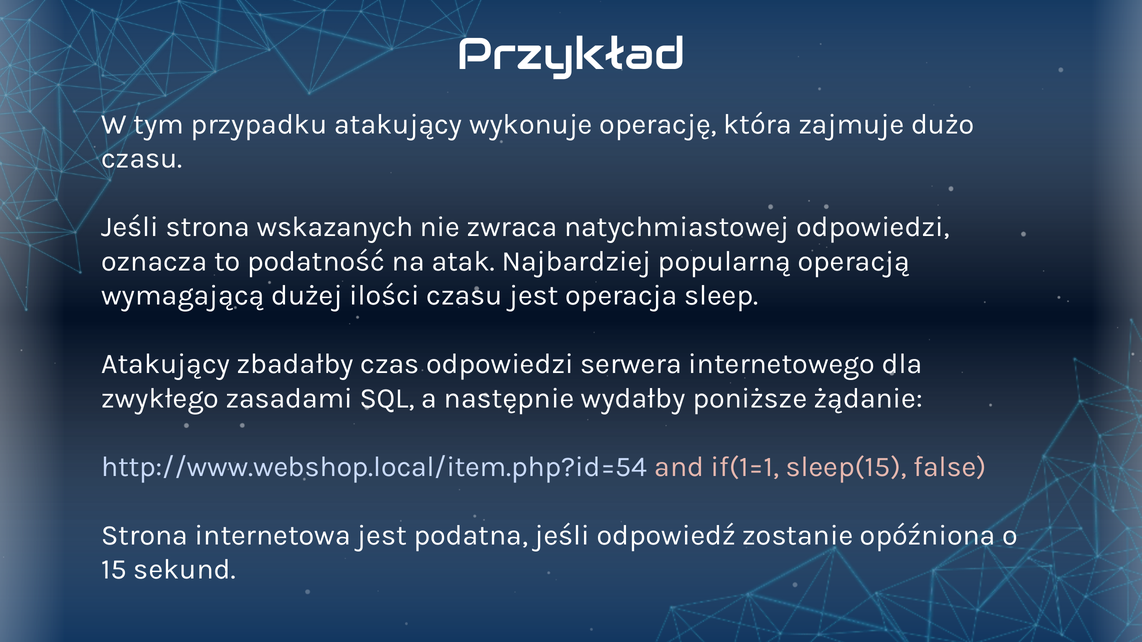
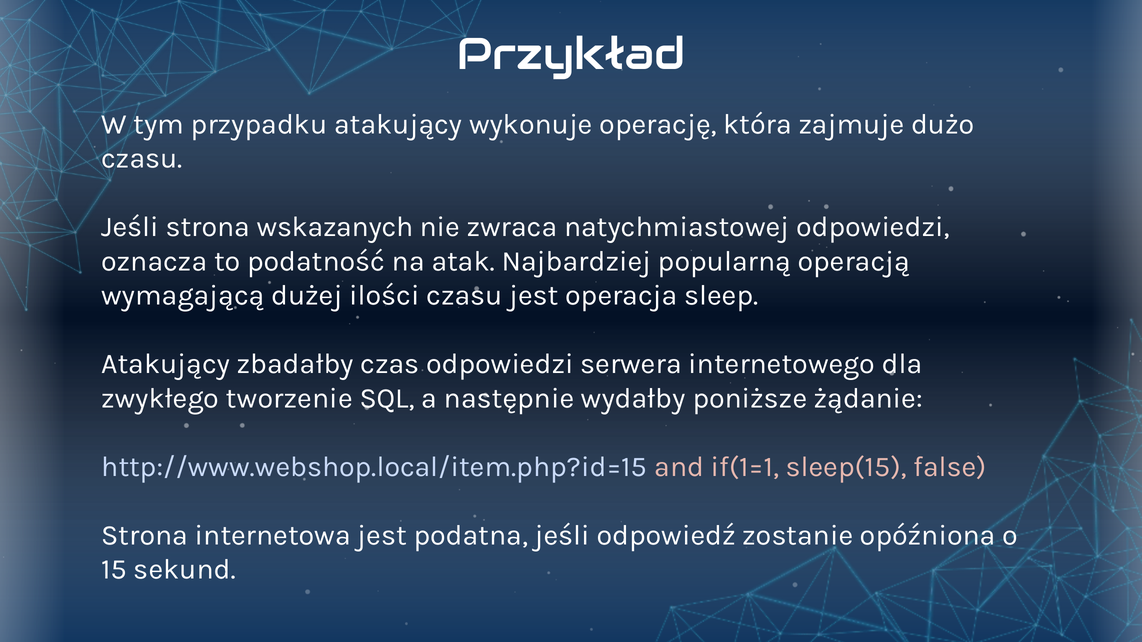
zasadami: zasadami -> tworzenie
http://www.webshop.local/item.php?id=54: http://www.webshop.local/item.php?id=54 -> http://www.webshop.local/item.php?id=15
